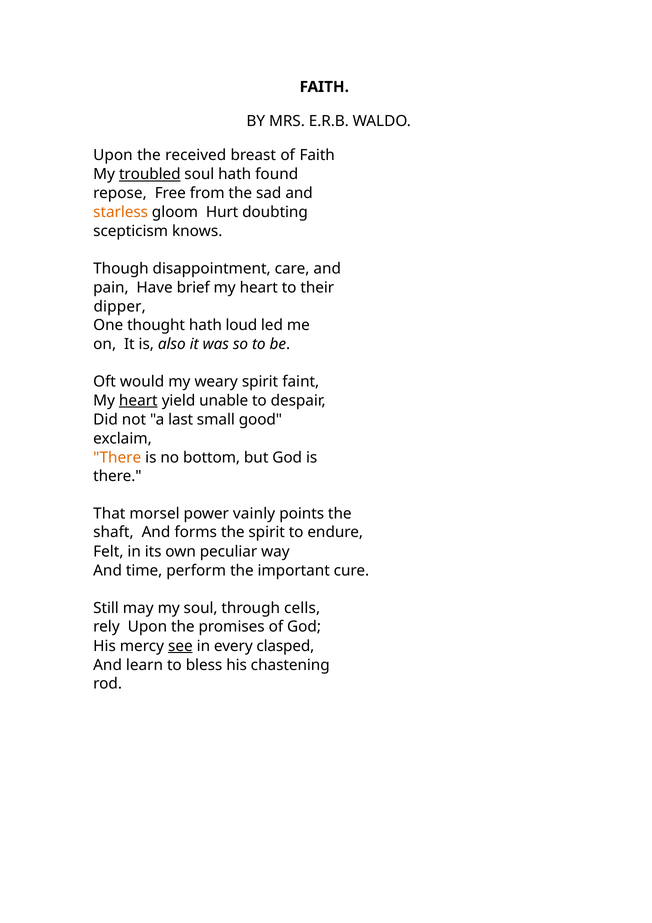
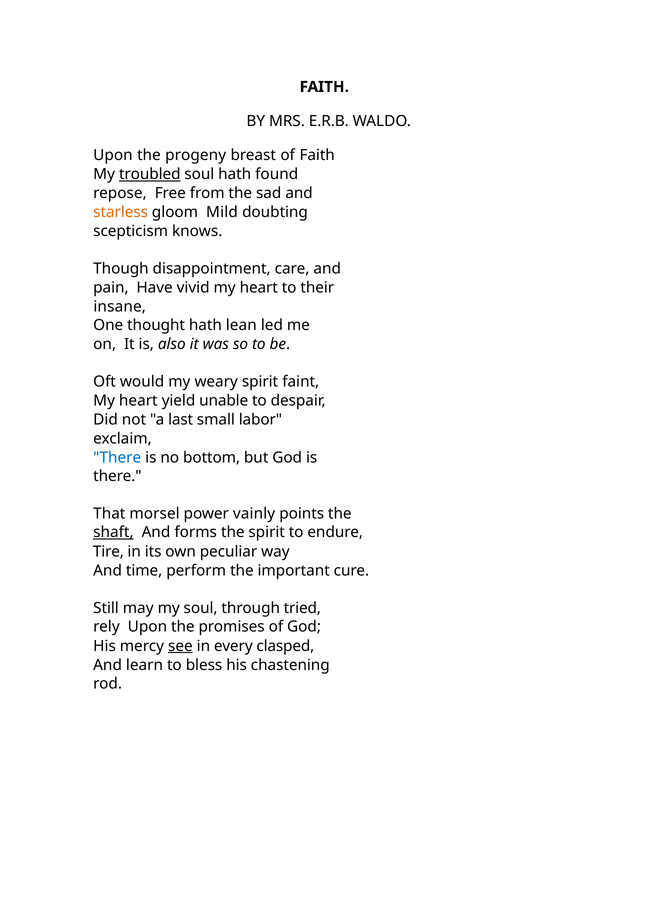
received: received -> progeny
Hurt: Hurt -> Mild
brief: brief -> vivid
dipper: dipper -> insane
loud: loud -> lean
heart at (138, 400) underline: present -> none
good: good -> labor
There at (117, 457) colour: orange -> blue
shaft underline: none -> present
Felt: Felt -> Tire
cells: cells -> tried
